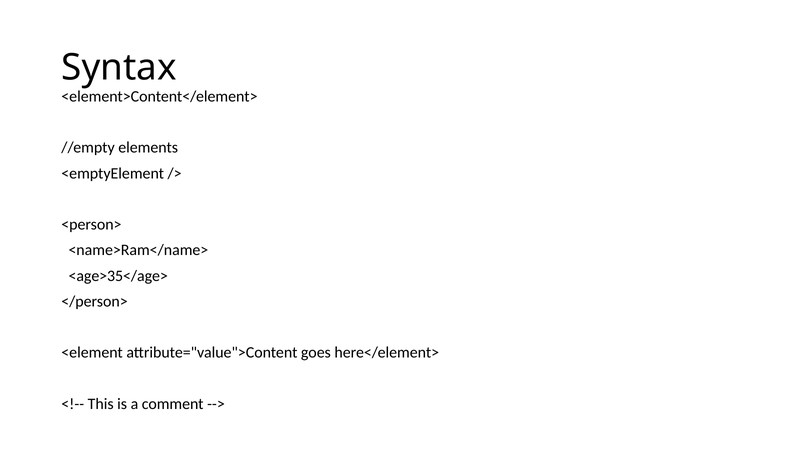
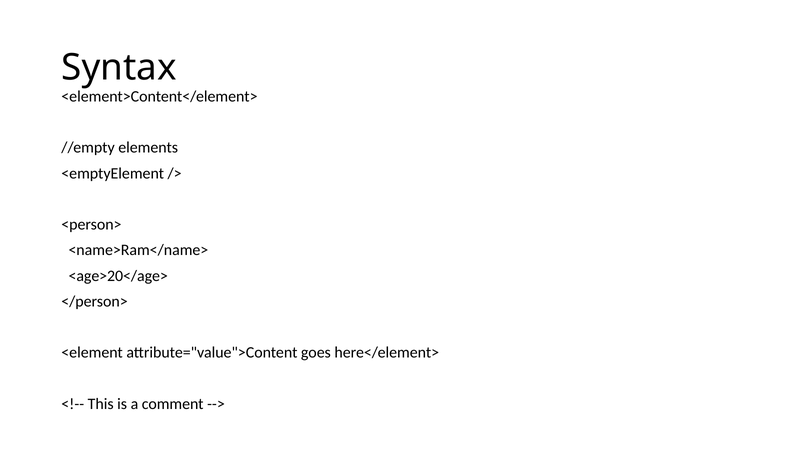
<age>35</age>: <age>35</age> -> <age>20</age>
